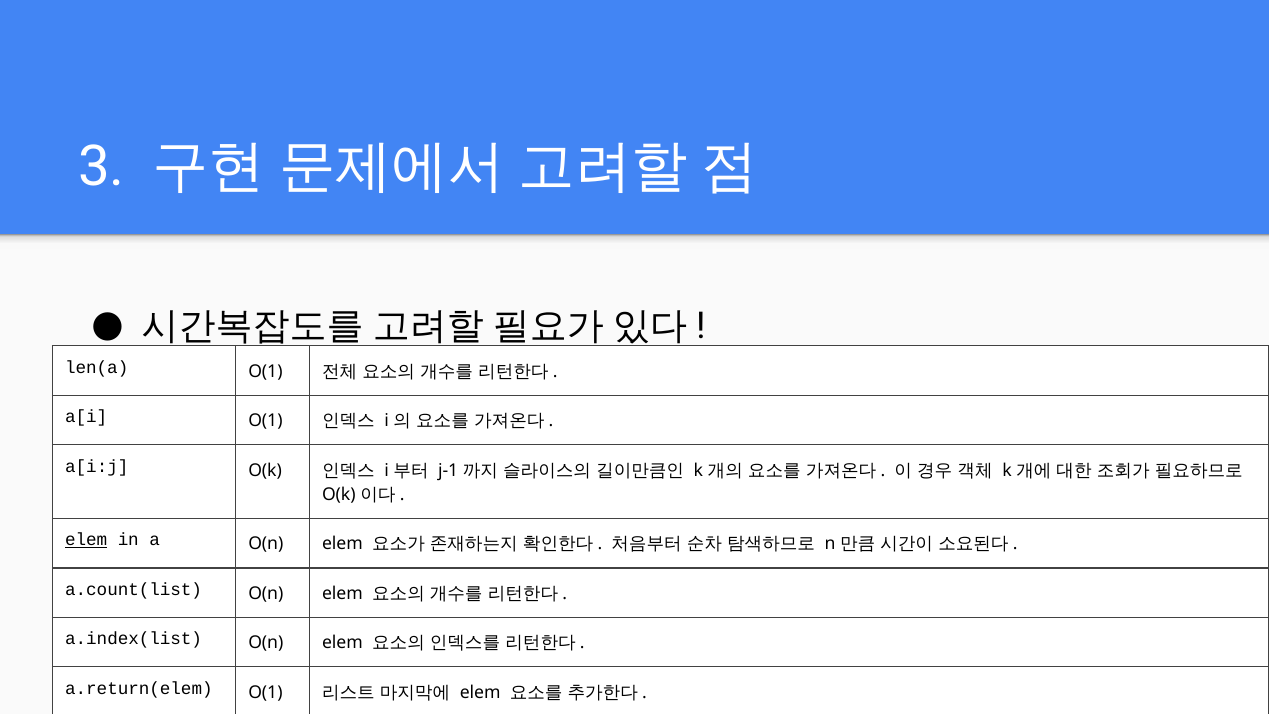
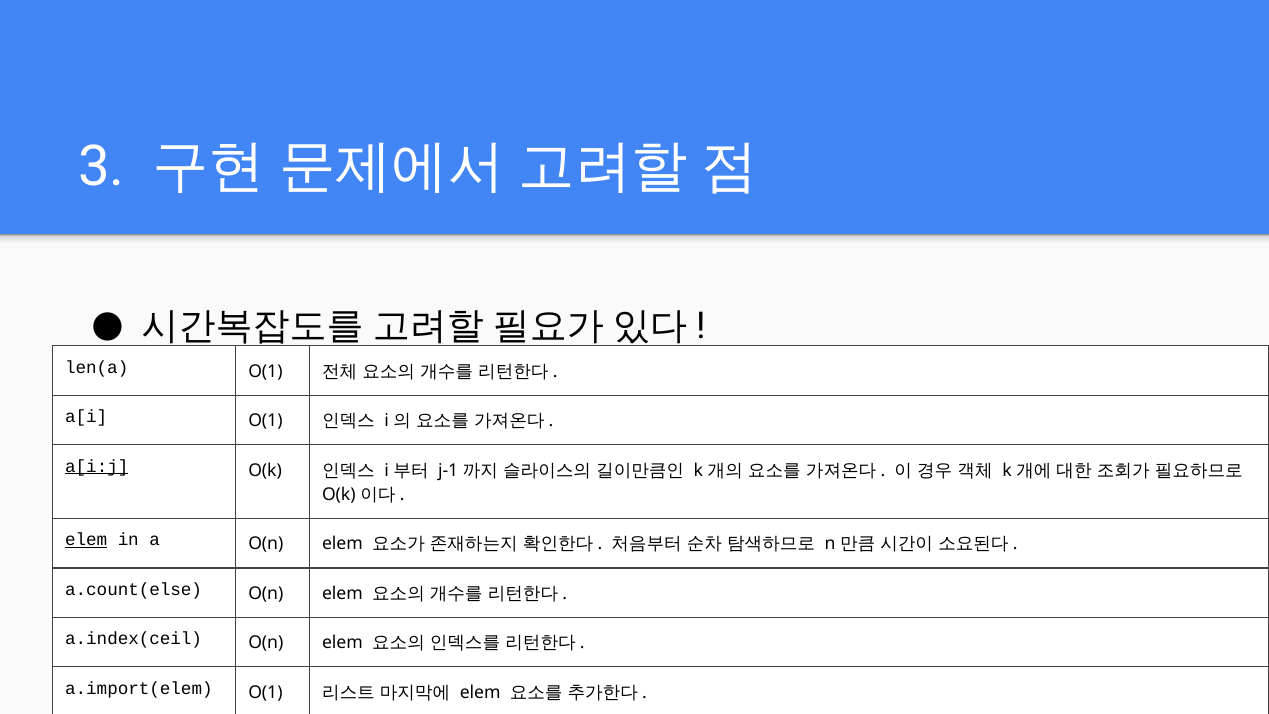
a[i:j underline: none -> present
a.count(list: a.count(list -> a.count(else
a.index(list: a.index(list -> a.index(ceil
a.return(elem: a.return(elem -> a.import(elem
